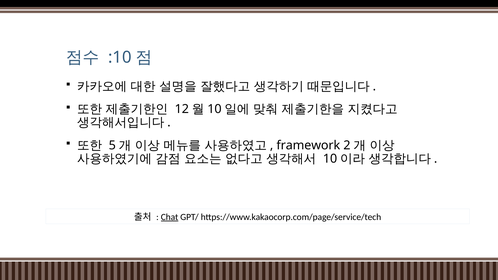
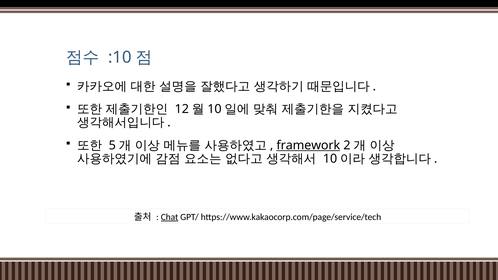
framework underline: none -> present
